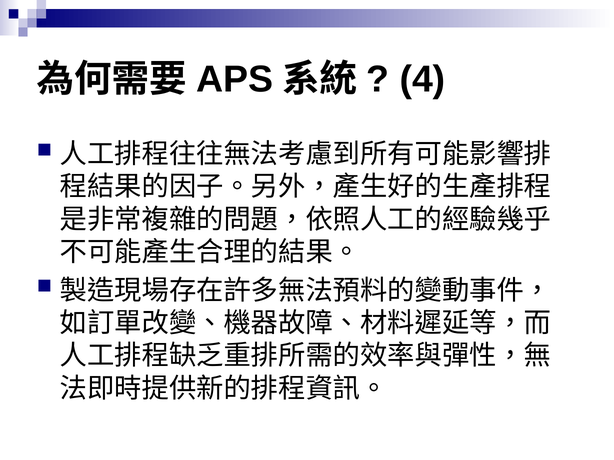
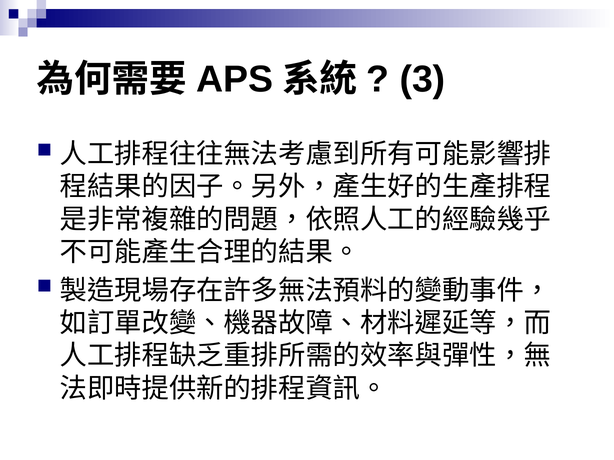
4: 4 -> 3
